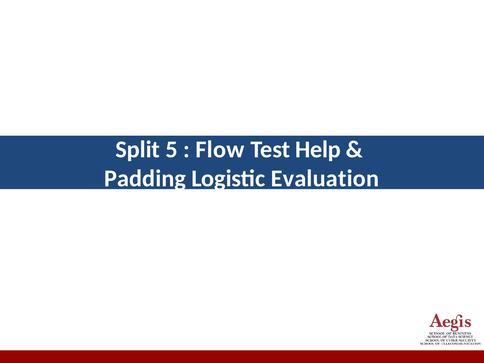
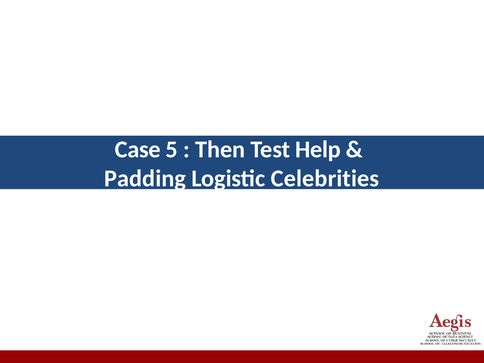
Split: Split -> Case
Flow: Flow -> Then
Evaluation: Evaluation -> Celebrities
